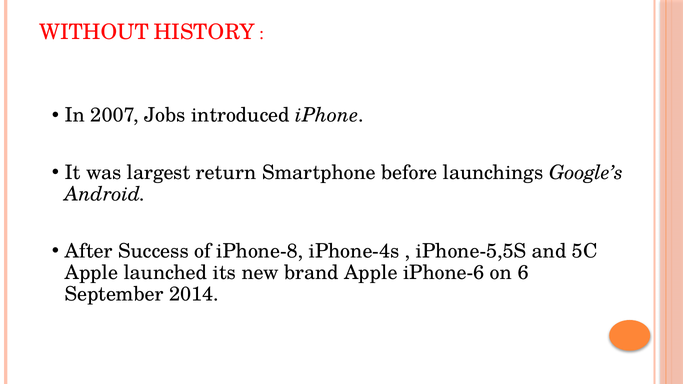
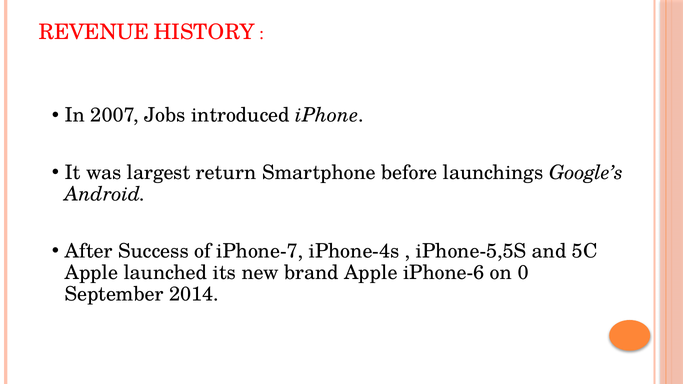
WITHOUT: WITHOUT -> REVENUE
iPhone-8: iPhone-8 -> iPhone-7
6: 6 -> 0
